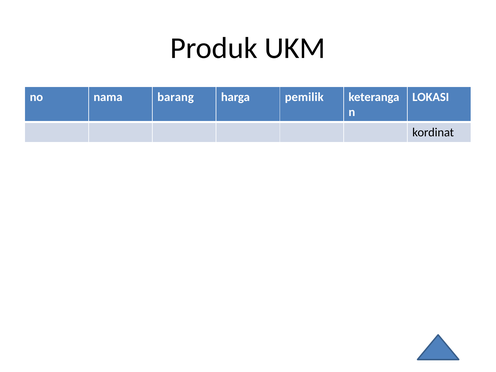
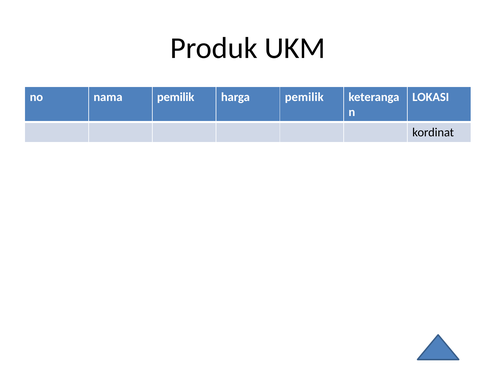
nama barang: barang -> pemilik
